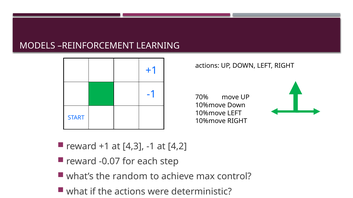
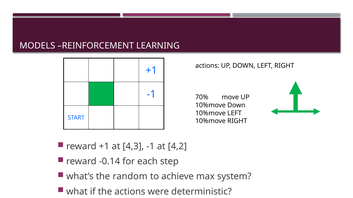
-0.07: -0.07 -> -0.14
control: control -> system
